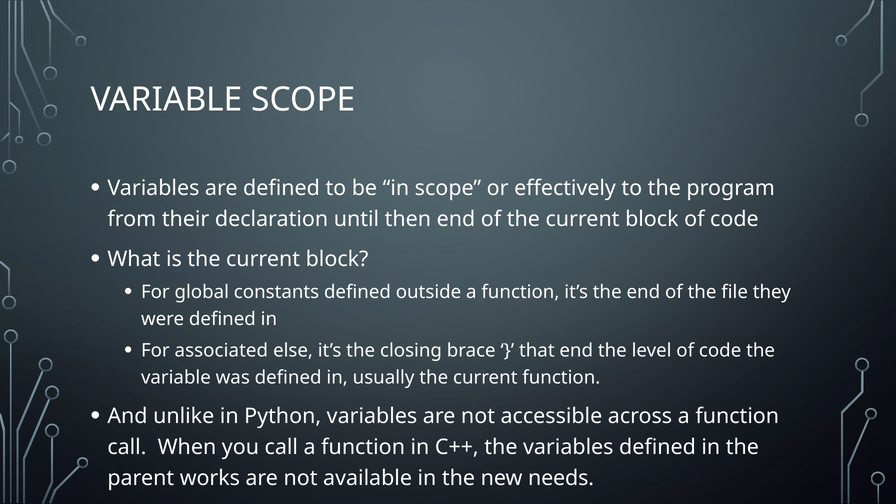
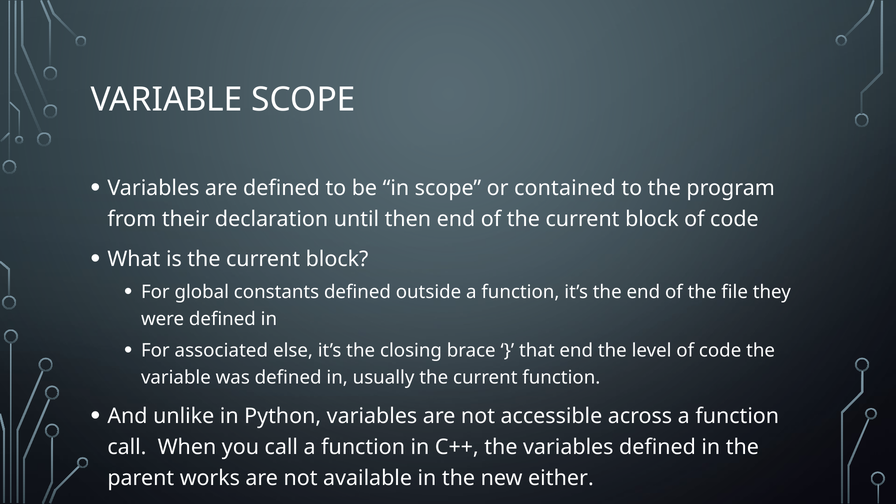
effectively: effectively -> contained
needs: needs -> either
